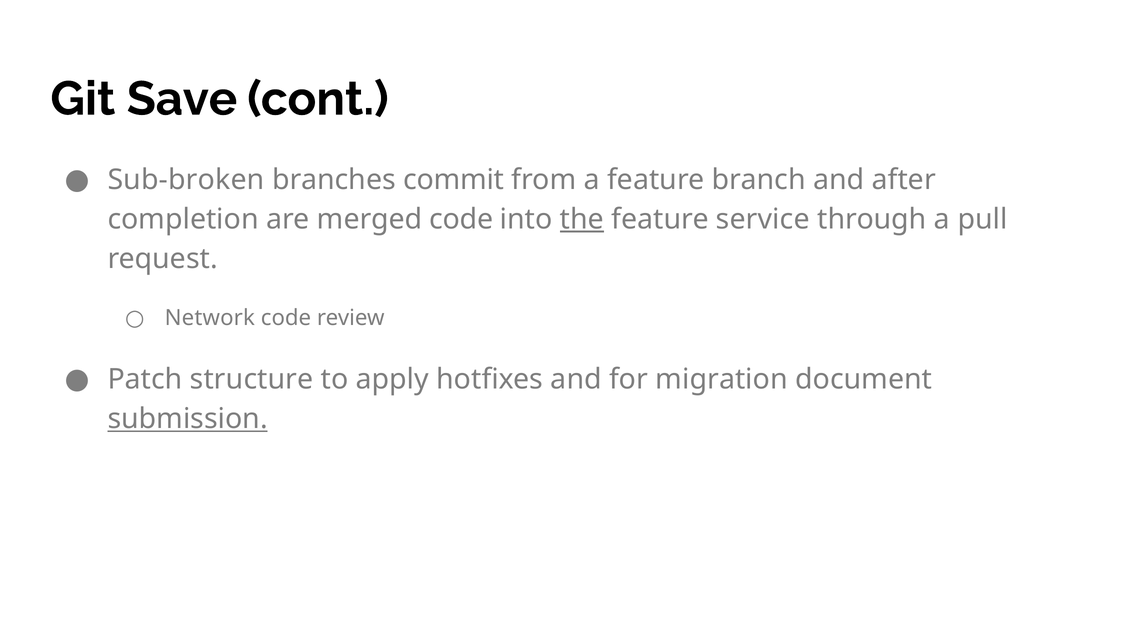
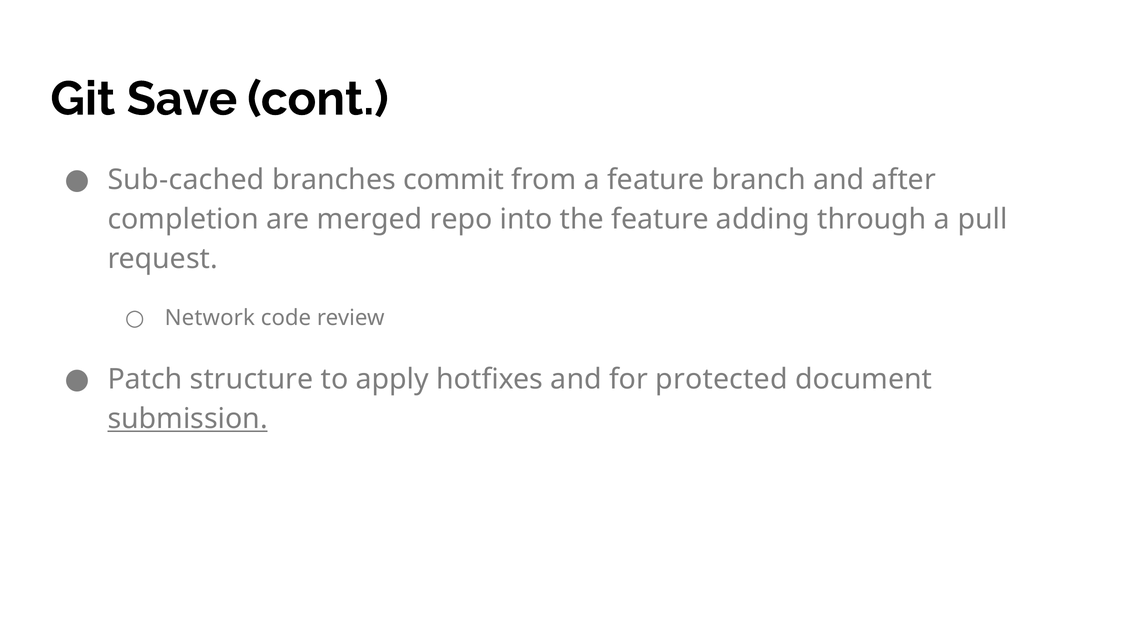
Sub-broken: Sub-broken -> Sub-cached
merged code: code -> repo
the underline: present -> none
service: service -> adding
migration: migration -> protected
